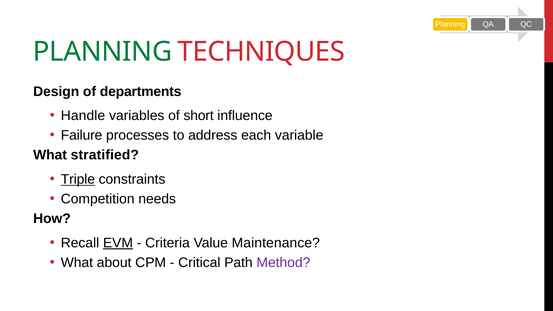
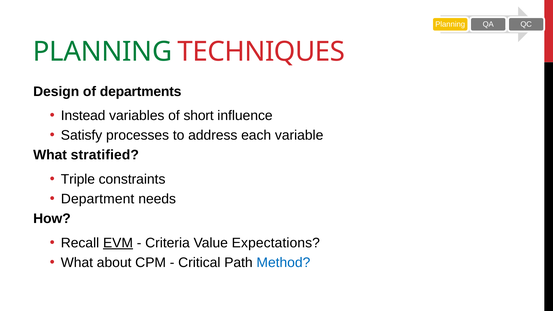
Handle: Handle -> Instead
Failure: Failure -> Satisfy
Triple underline: present -> none
Competition: Competition -> Department
Maintenance: Maintenance -> Expectations
Method colour: purple -> blue
